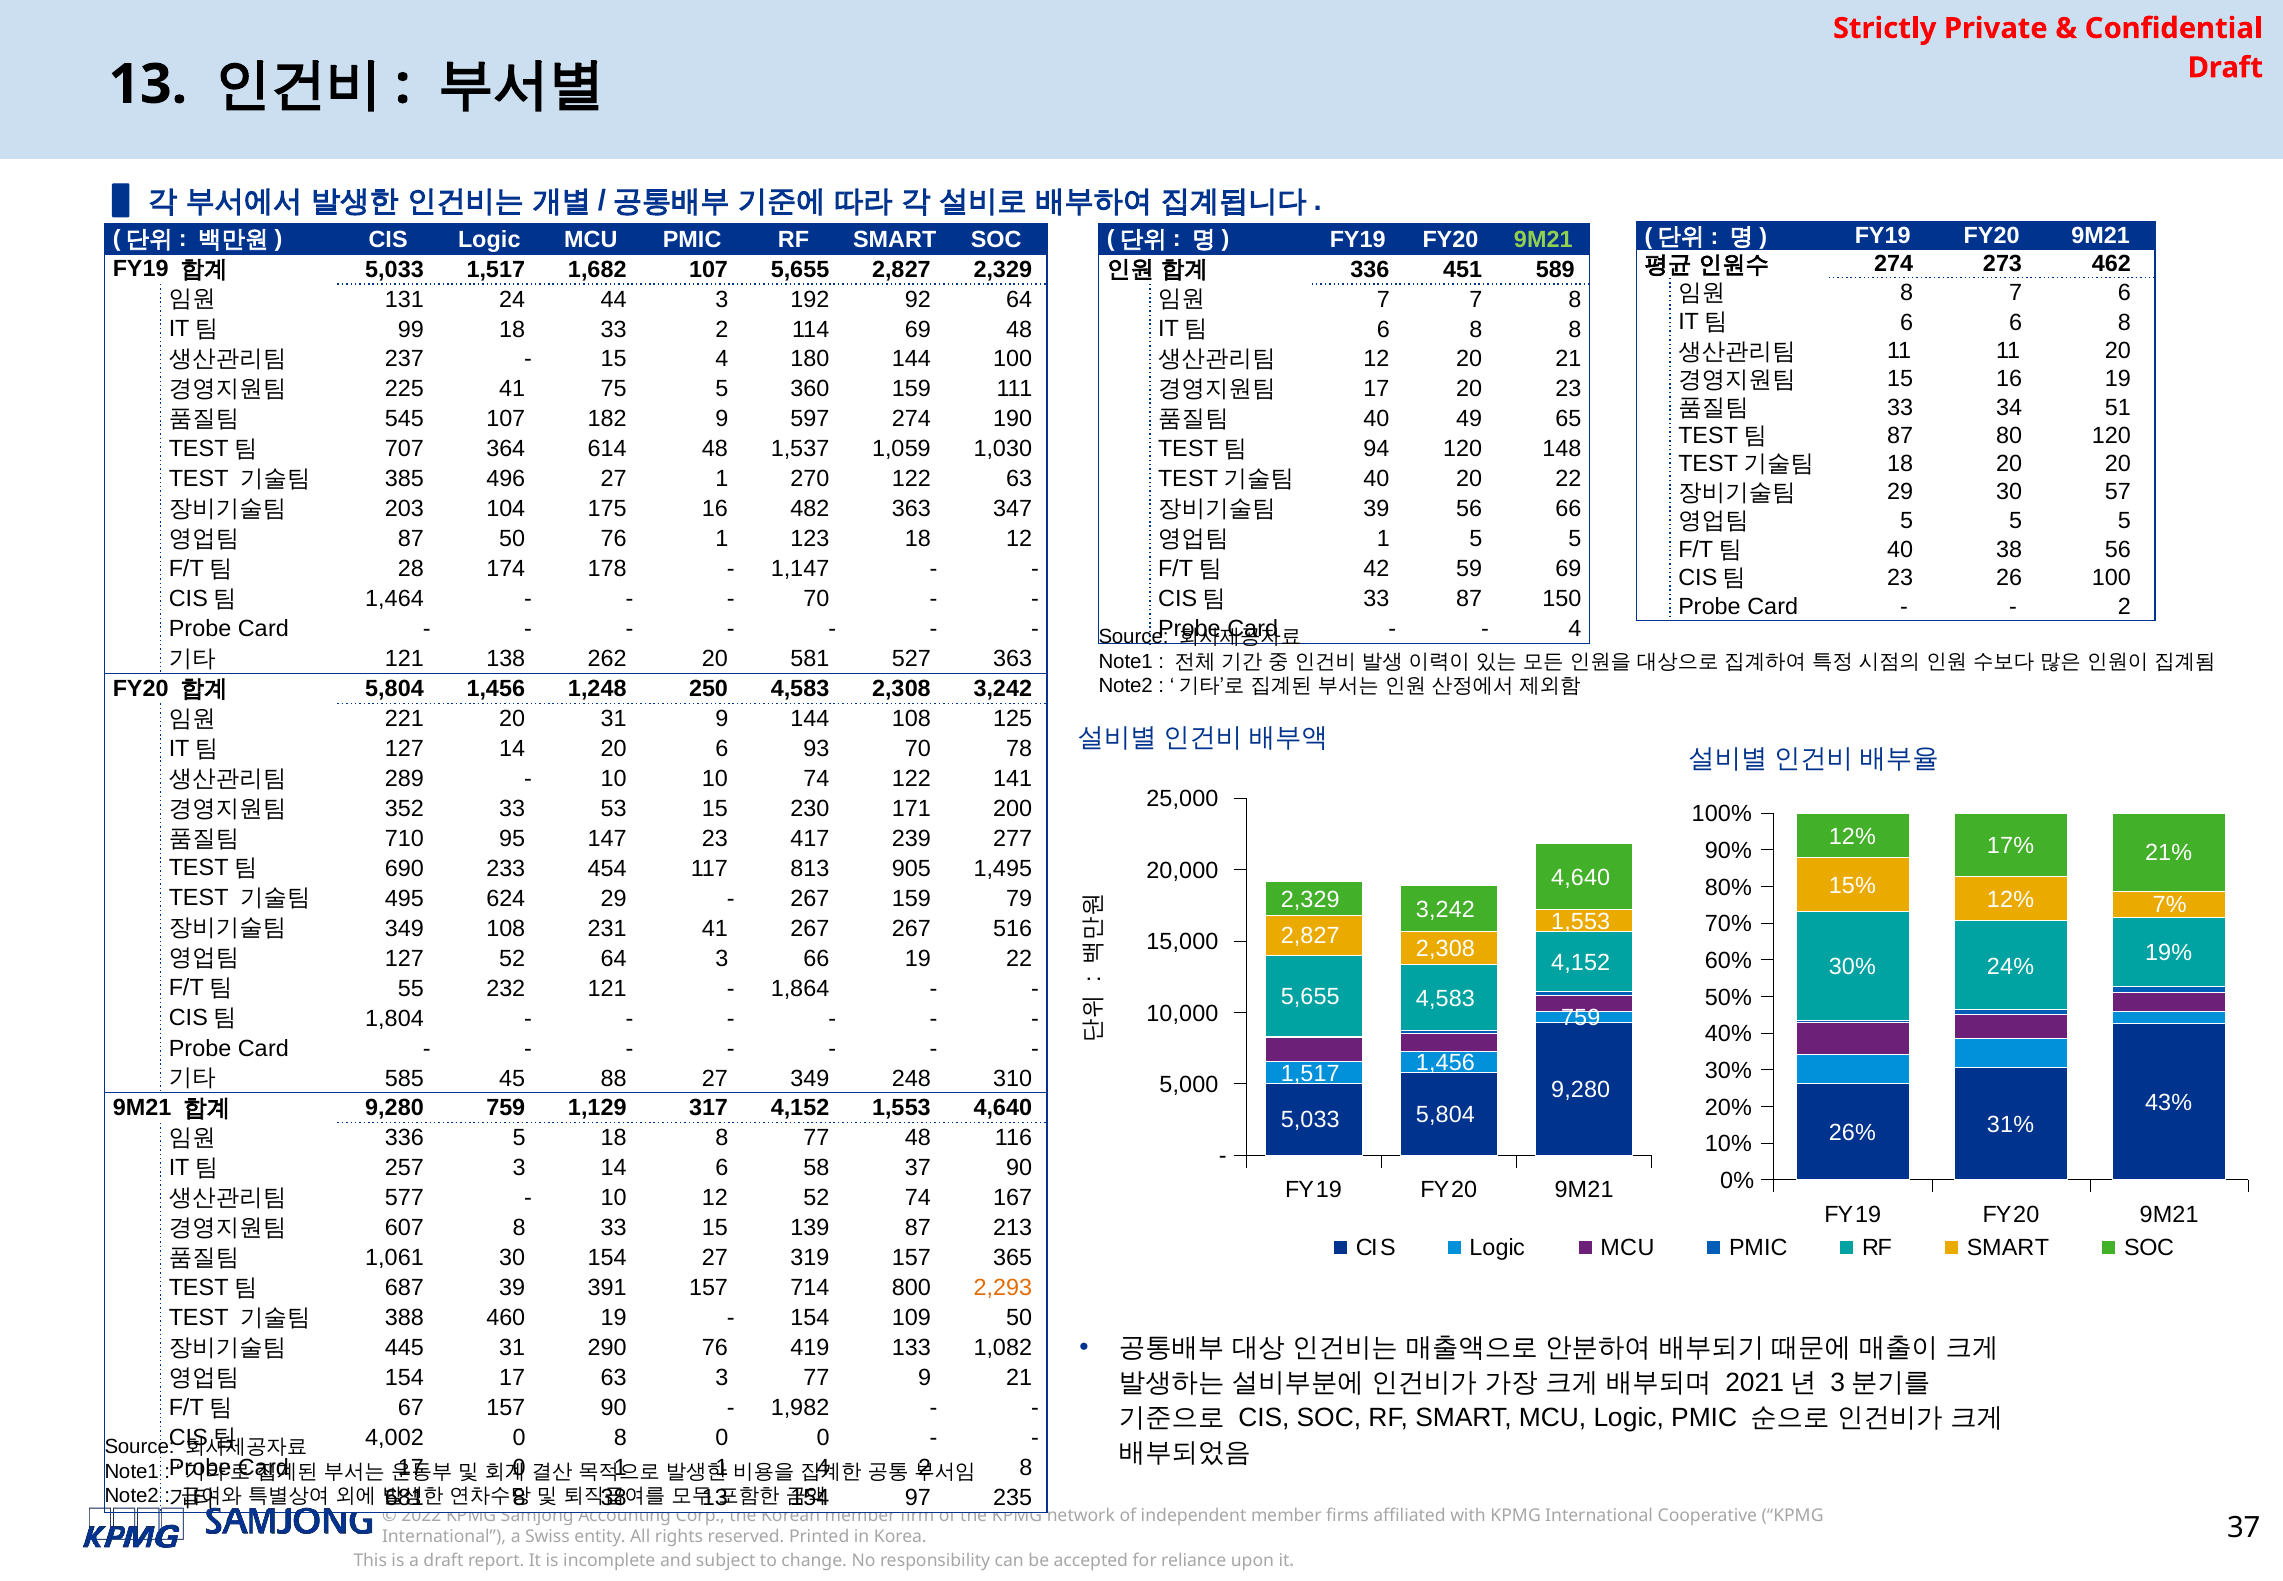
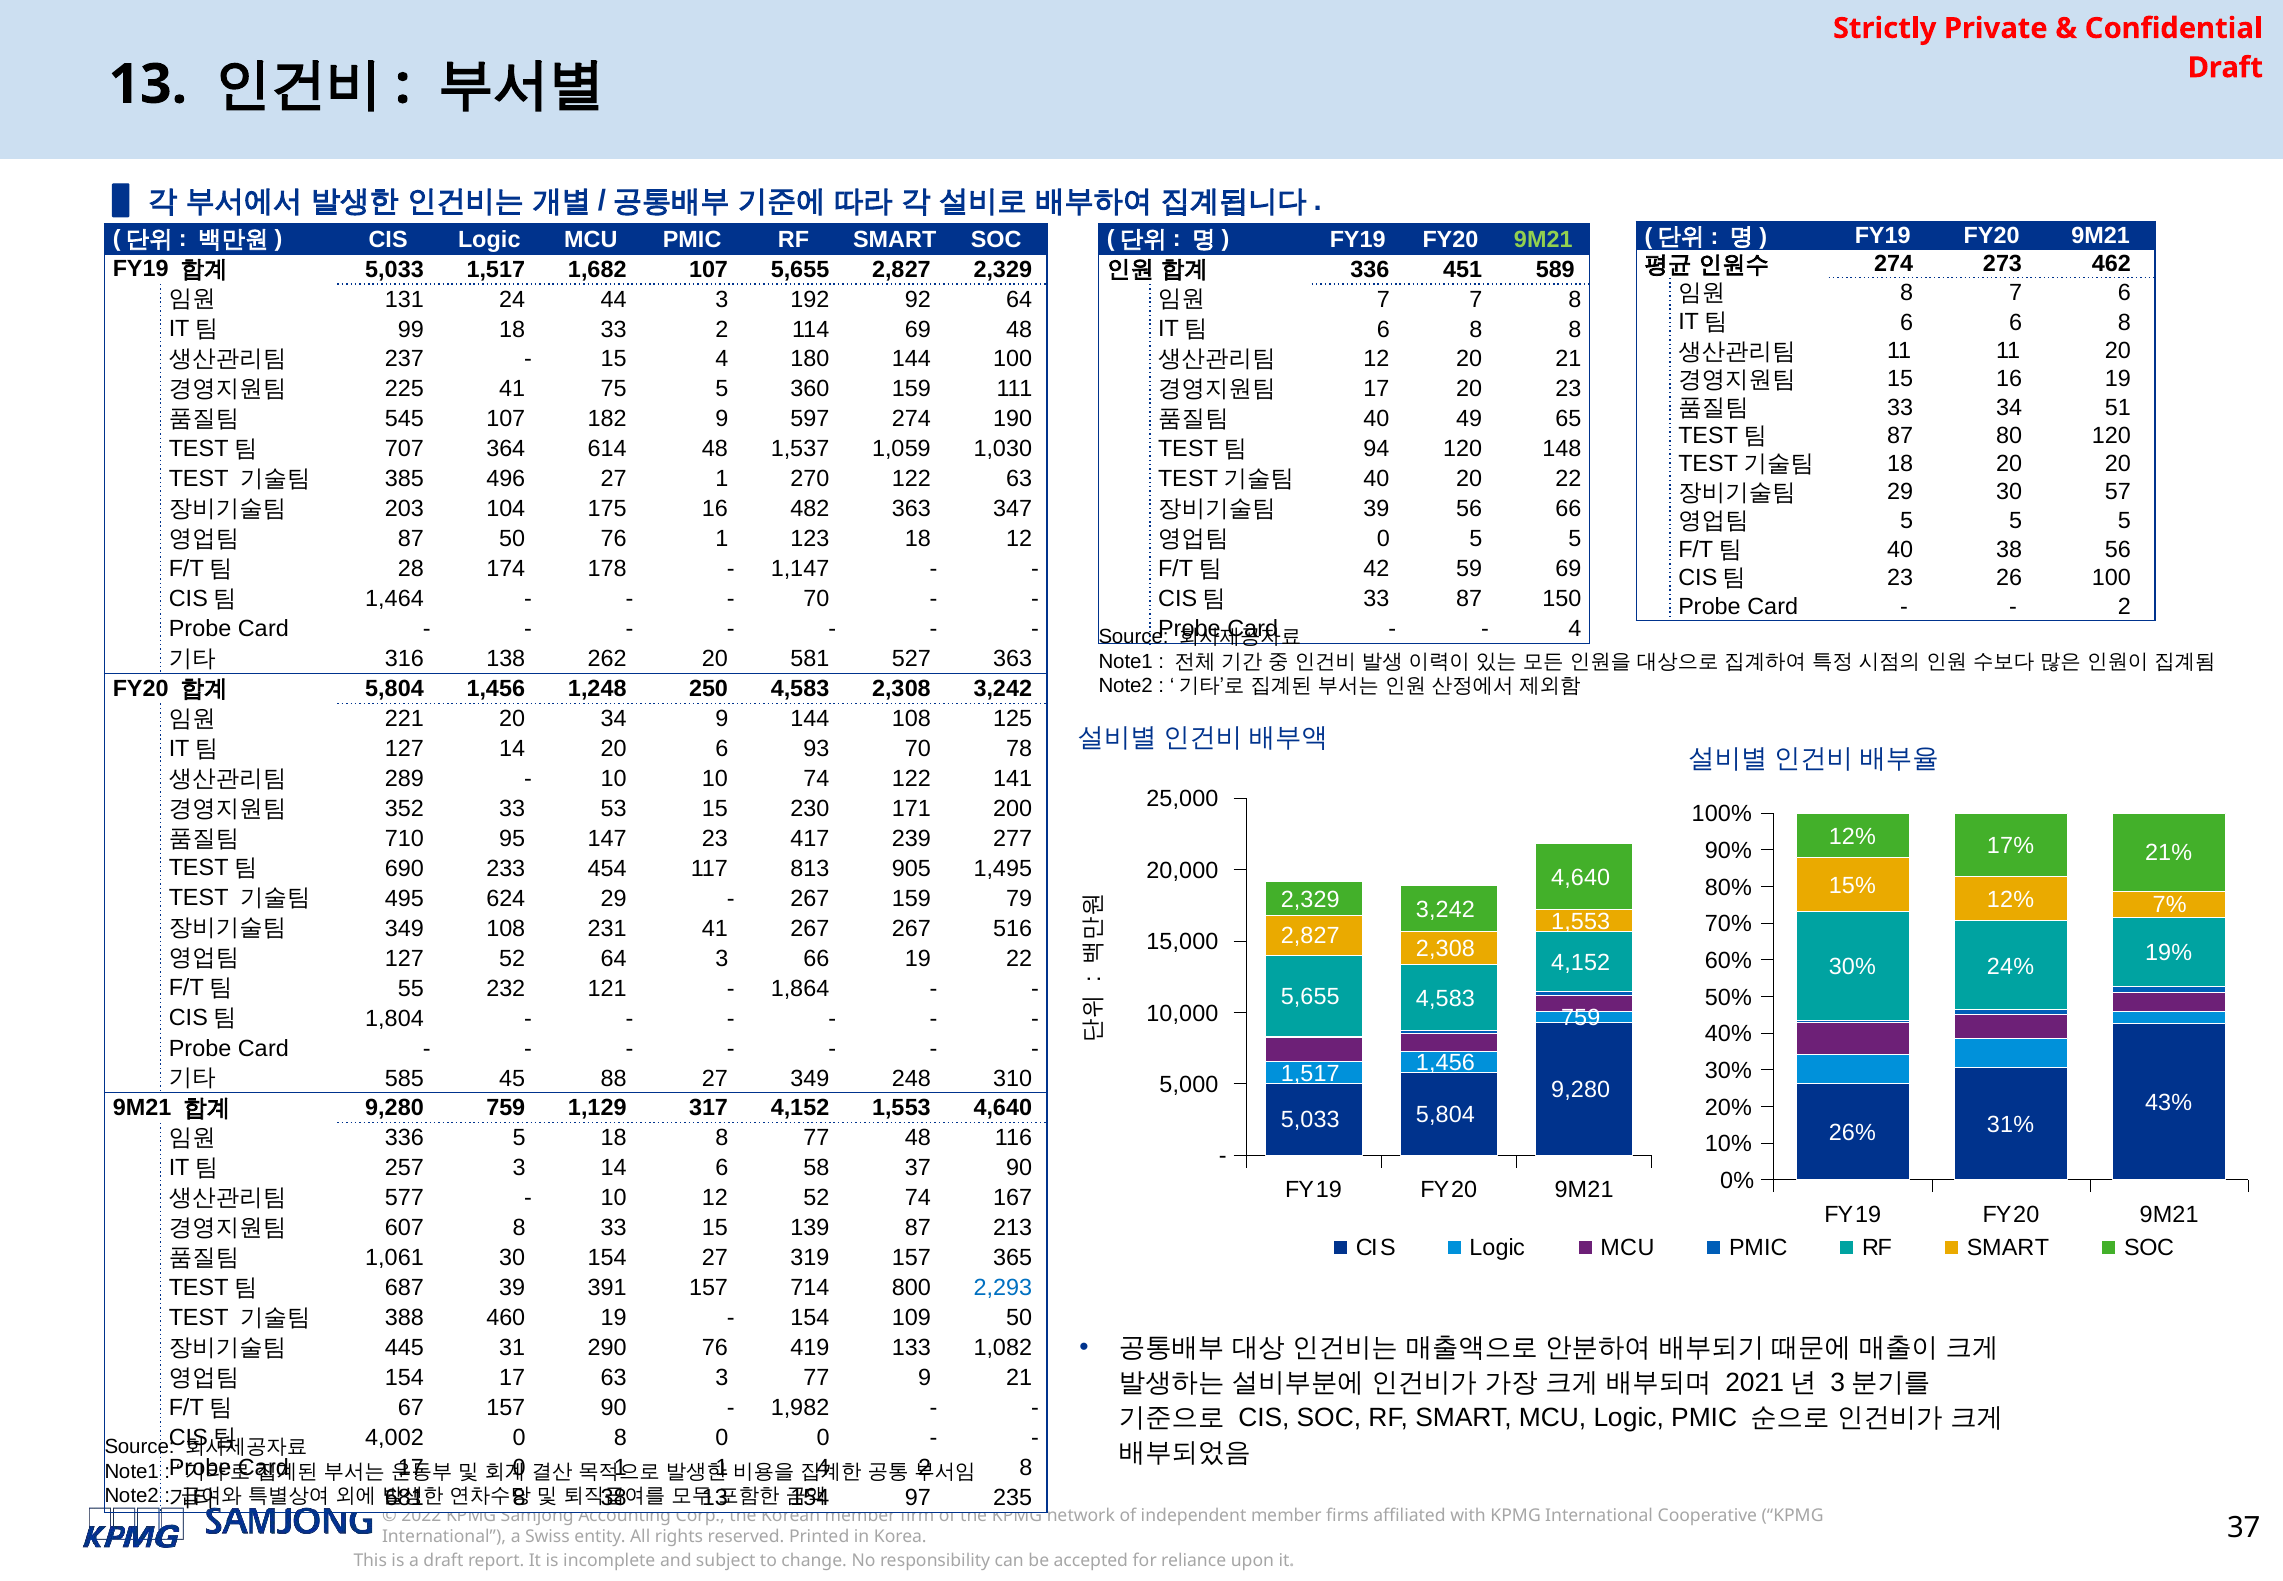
1 at (1383, 539): 1 -> 0
121 at (404, 659): 121 -> 316
20 31: 31 -> 34
2,293 colour: orange -> blue
